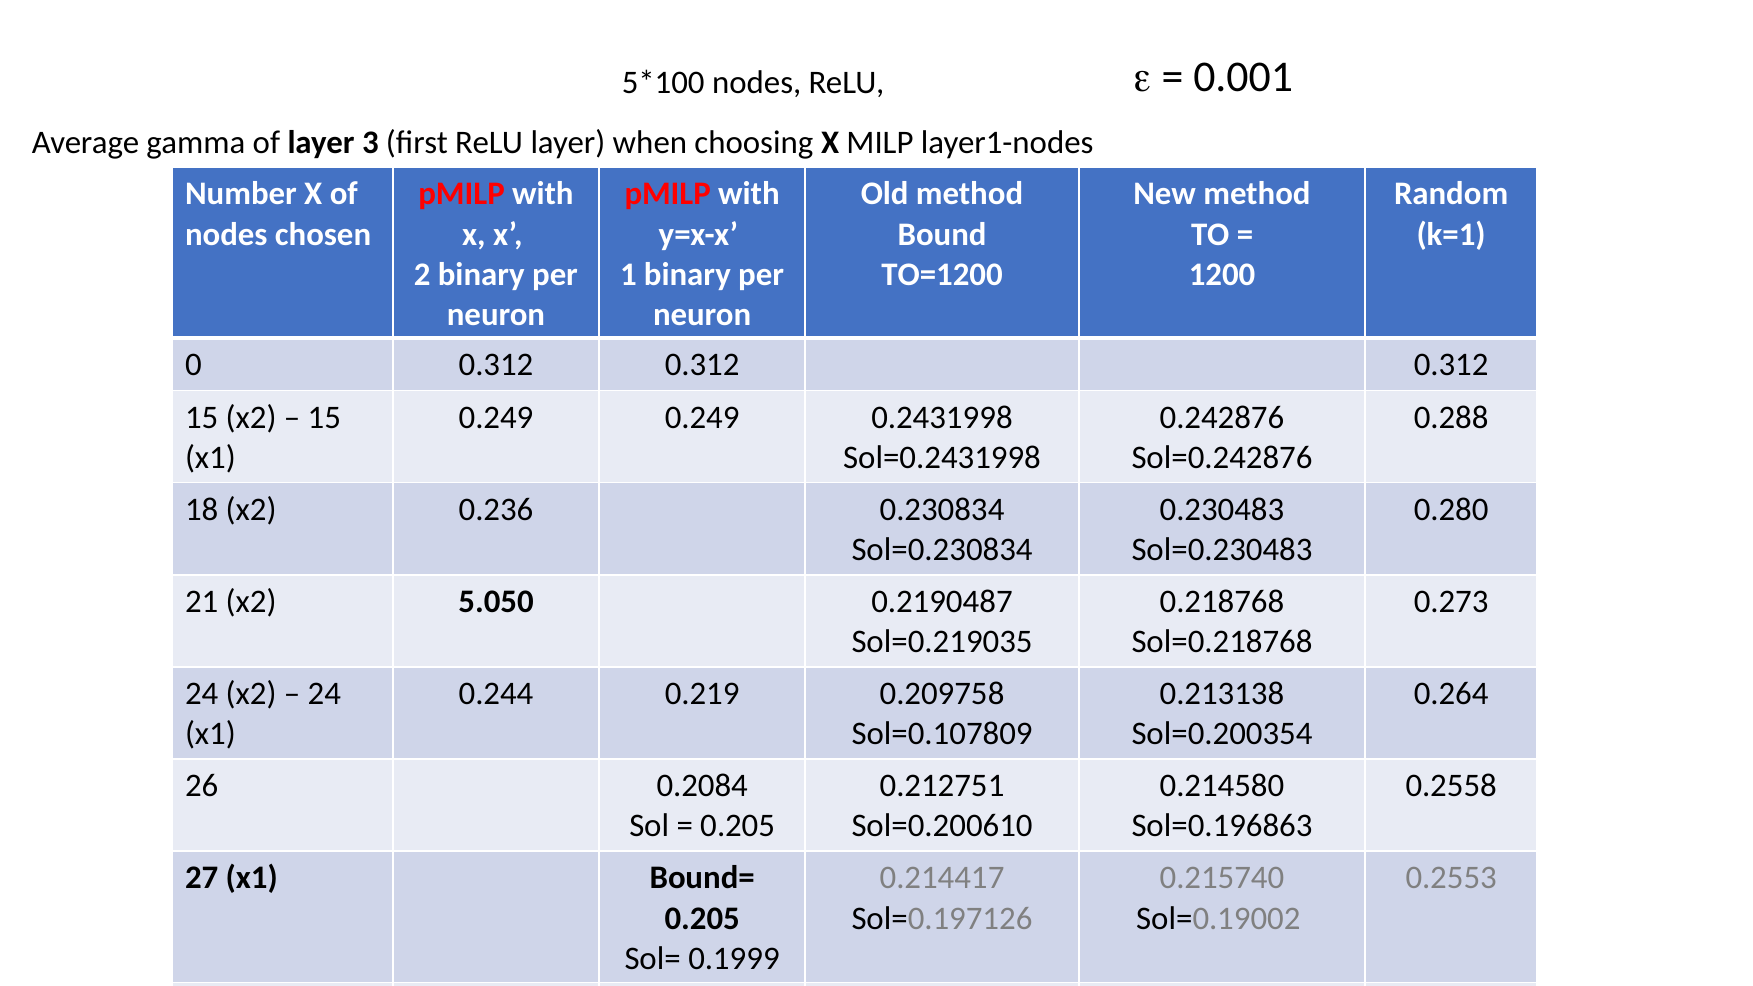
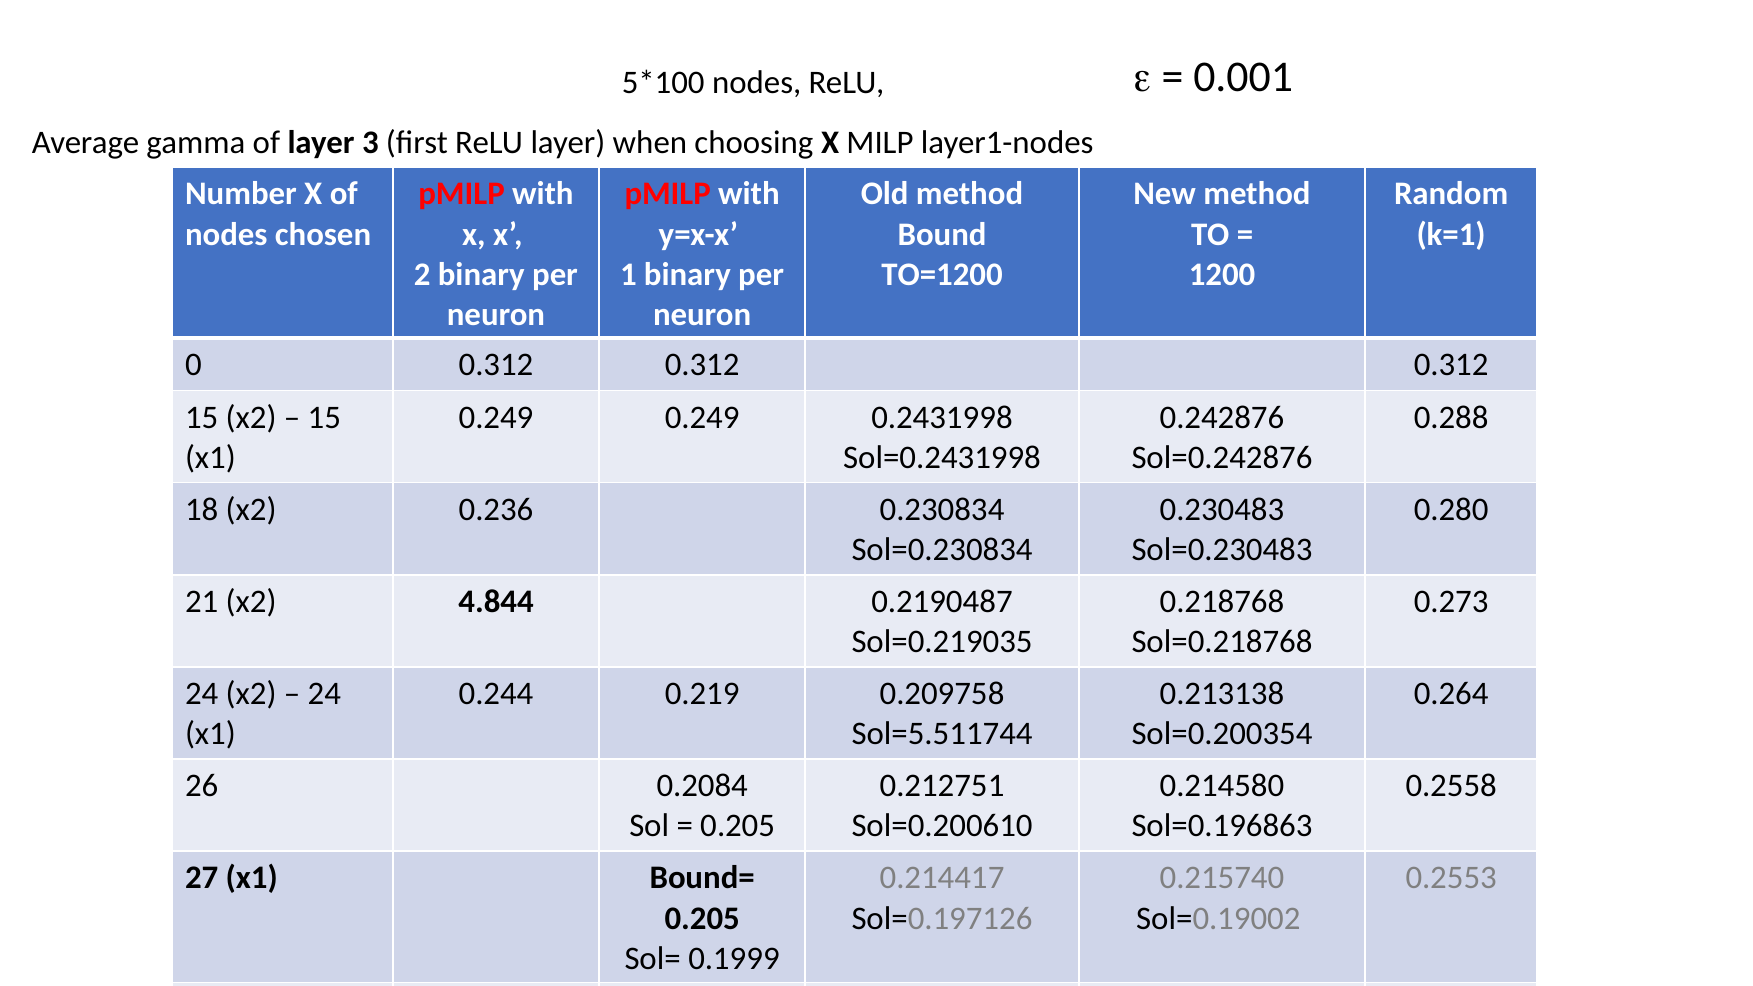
5.050: 5.050 -> 4.844
Sol=0.107809: Sol=0.107809 -> Sol=5.511744
